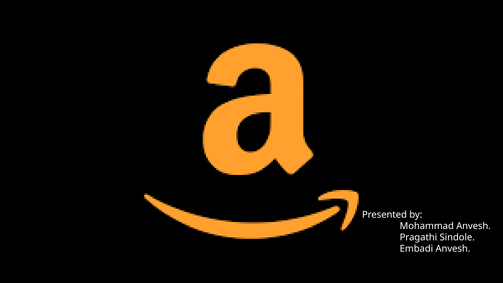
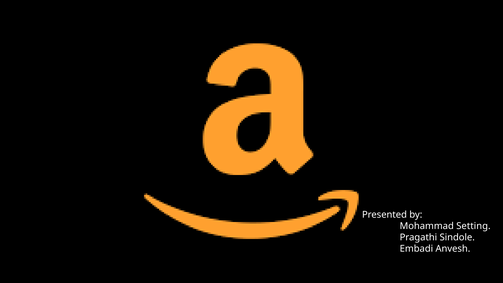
Mohammad Anvesh: Anvesh -> Setting
